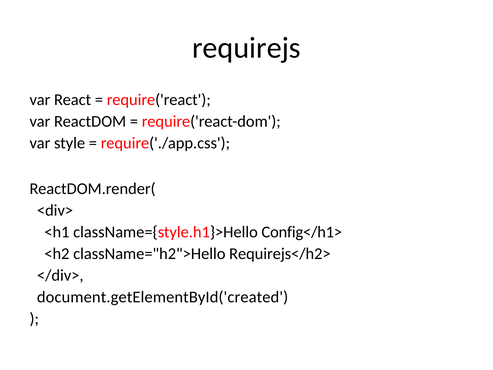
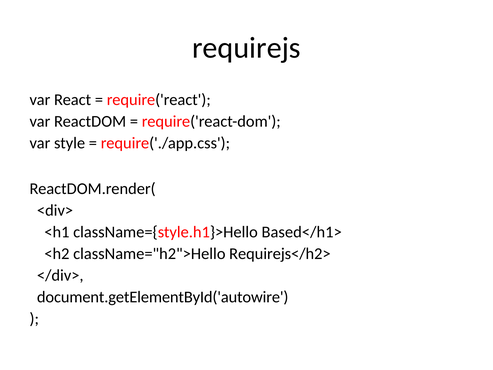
Config</h1>: Config</h1> -> Based</h1>
document.getElementById('created: document.getElementById('created -> document.getElementById('autowire
